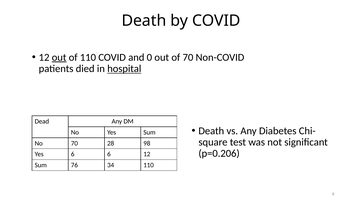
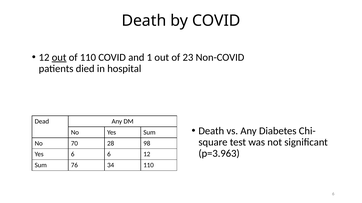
0: 0 -> 1
of 70: 70 -> 23
hospital underline: present -> none
p=0.206: p=0.206 -> p=3.963
